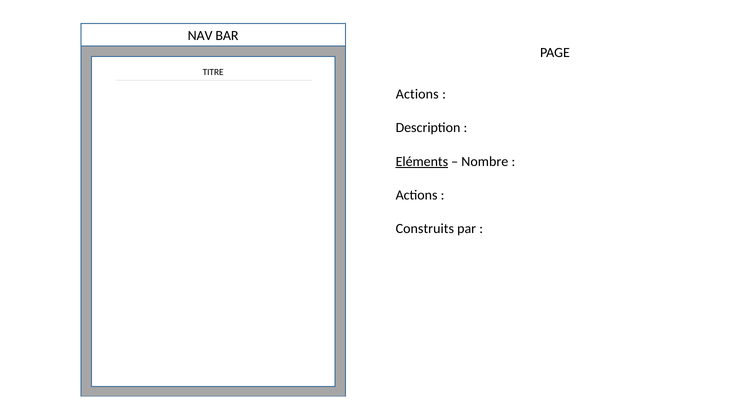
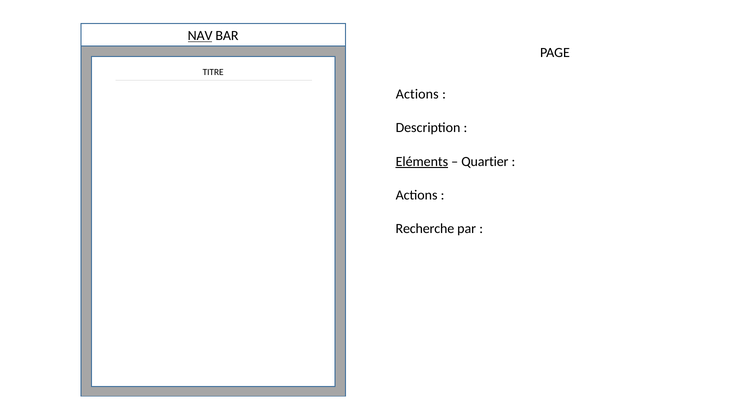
NAV underline: none -> present
Nombre: Nombre -> Quartier
Construits: Construits -> Recherche
